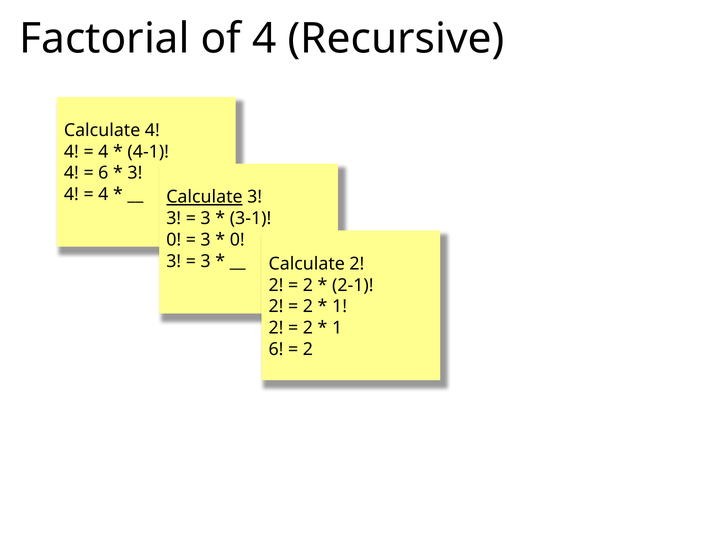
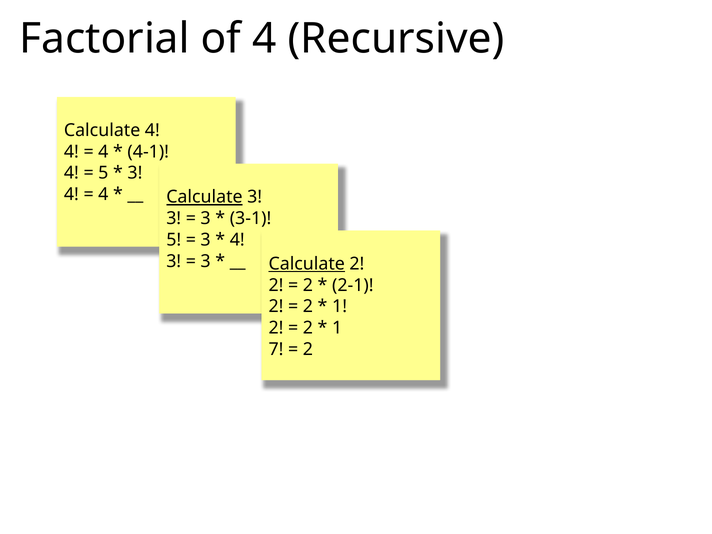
6 at (103, 173): 6 -> 5
0 at (174, 240): 0 -> 5
0 at (237, 240): 0 -> 4
Calculate at (307, 264) underline: none -> present
6 at (276, 349): 6 -> 7
